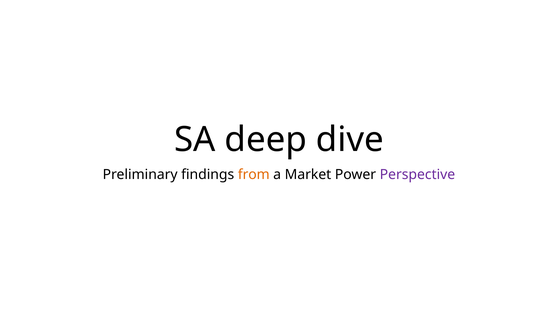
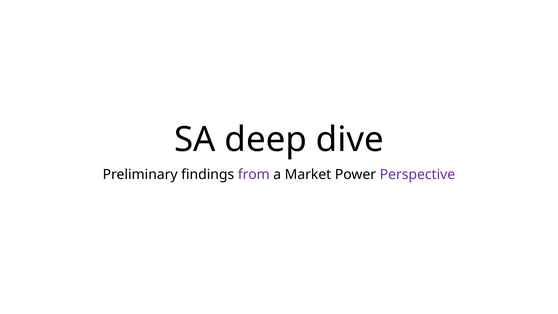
from colour: orange -> purple
